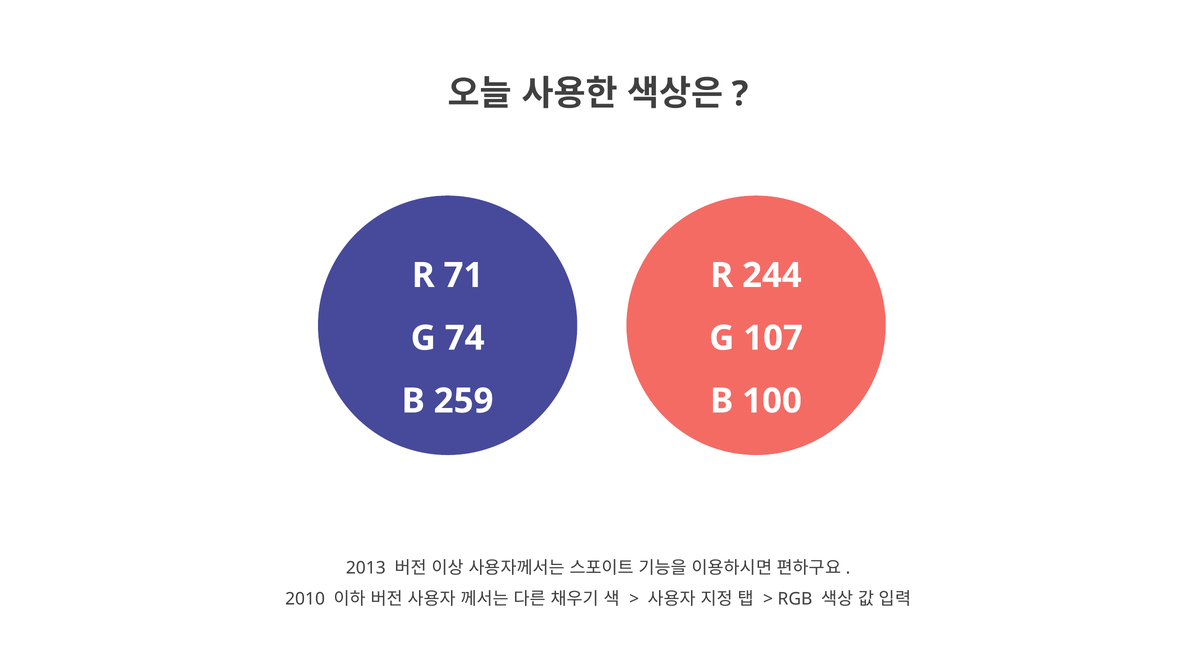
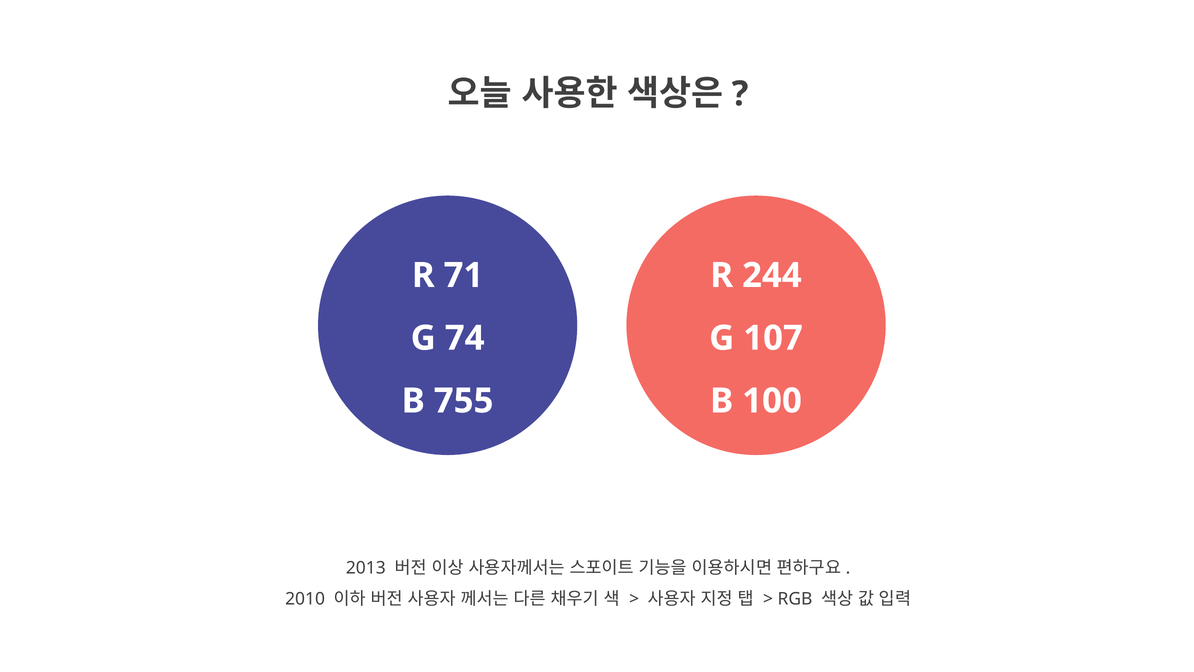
259: 259 -> 755
